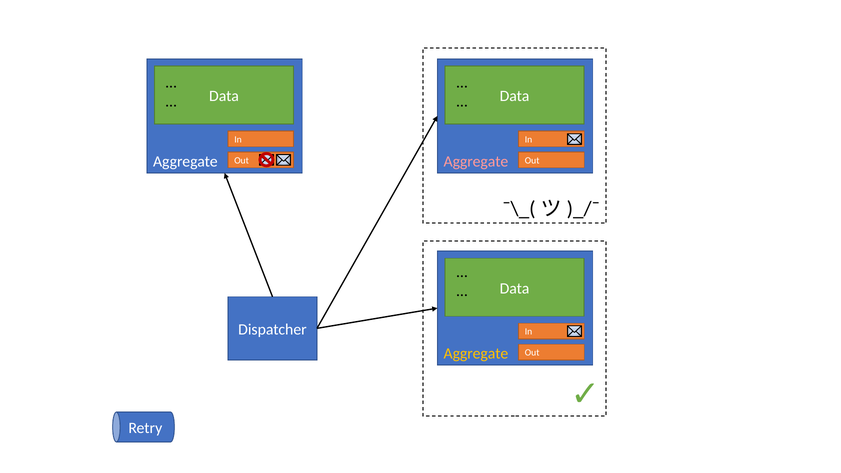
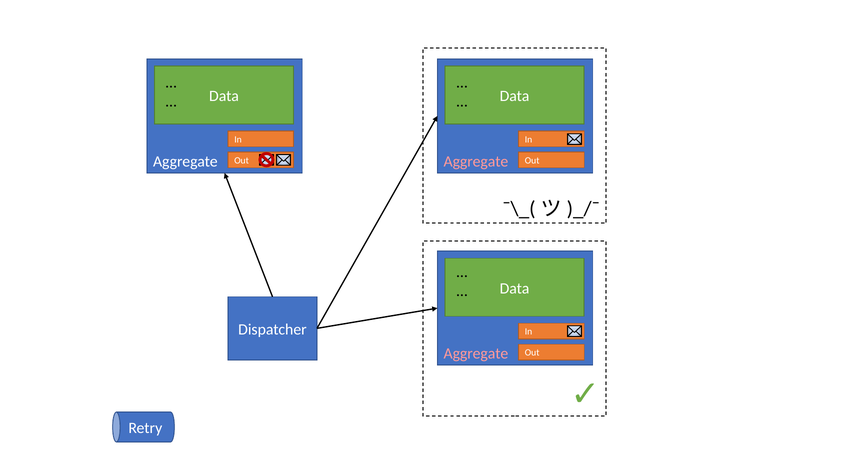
Aggregate at (476, 354) colour: yellow -> pink
